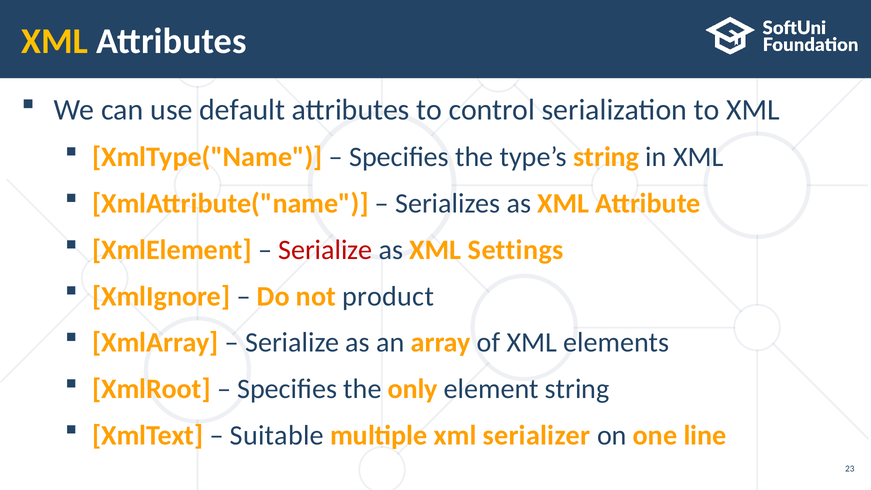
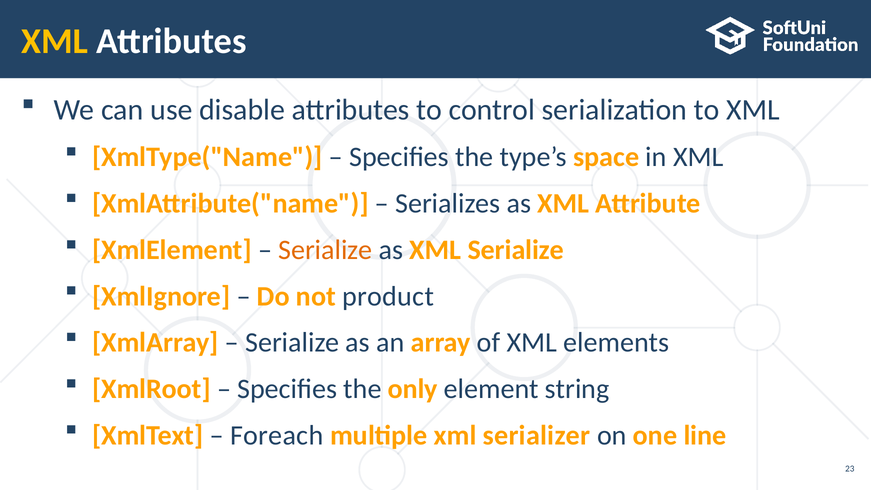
default: default -> disable
type’s string: string -> space
Serialize at (325, 250) colour: red -> orange
XML Settings: Settings -> Serialize
Suitable: Suitable -> Foreach
